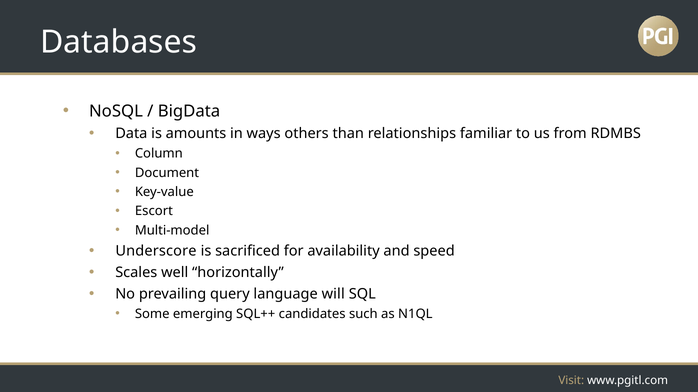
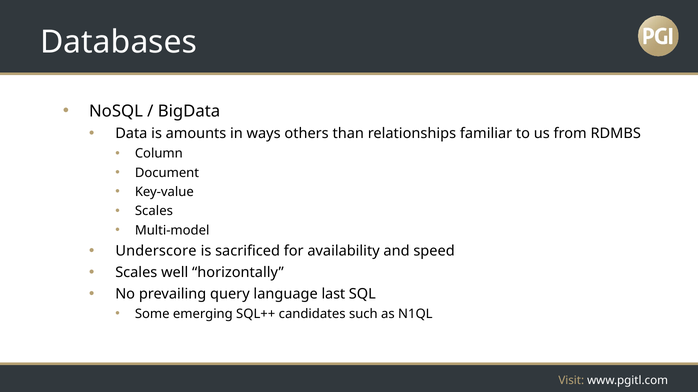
Escort at (154, 211): Escort -> Scales
will: will -> last
